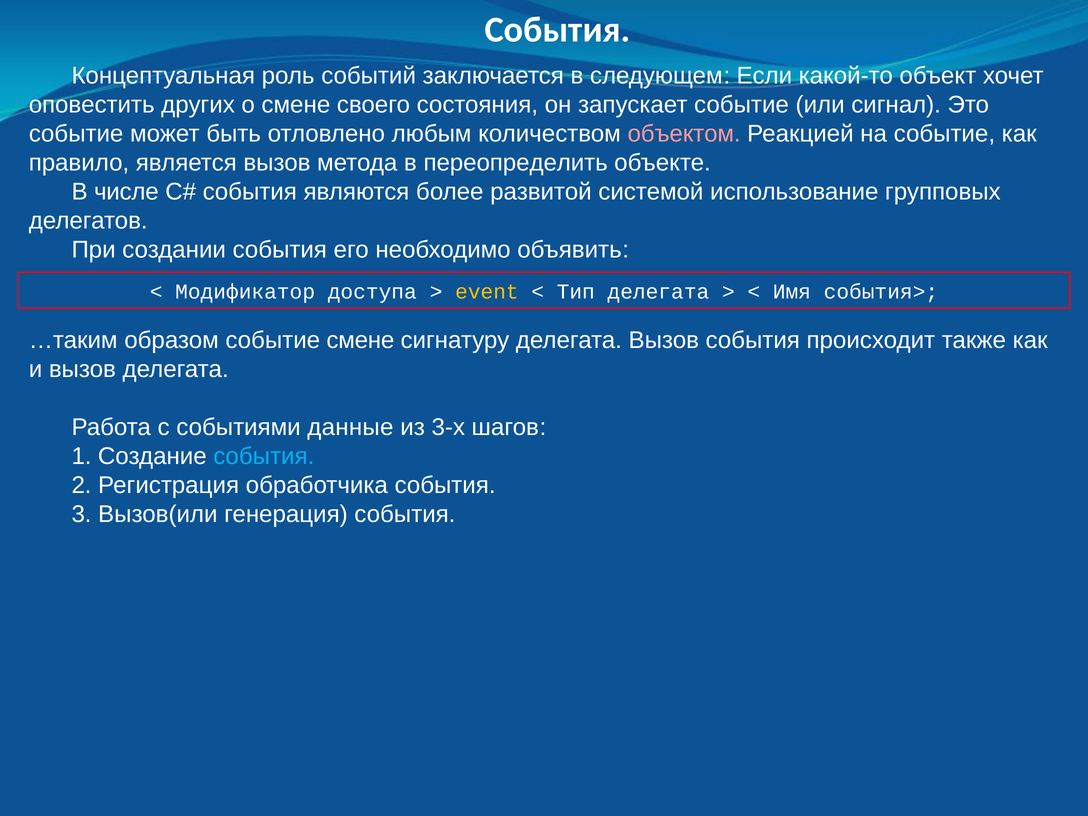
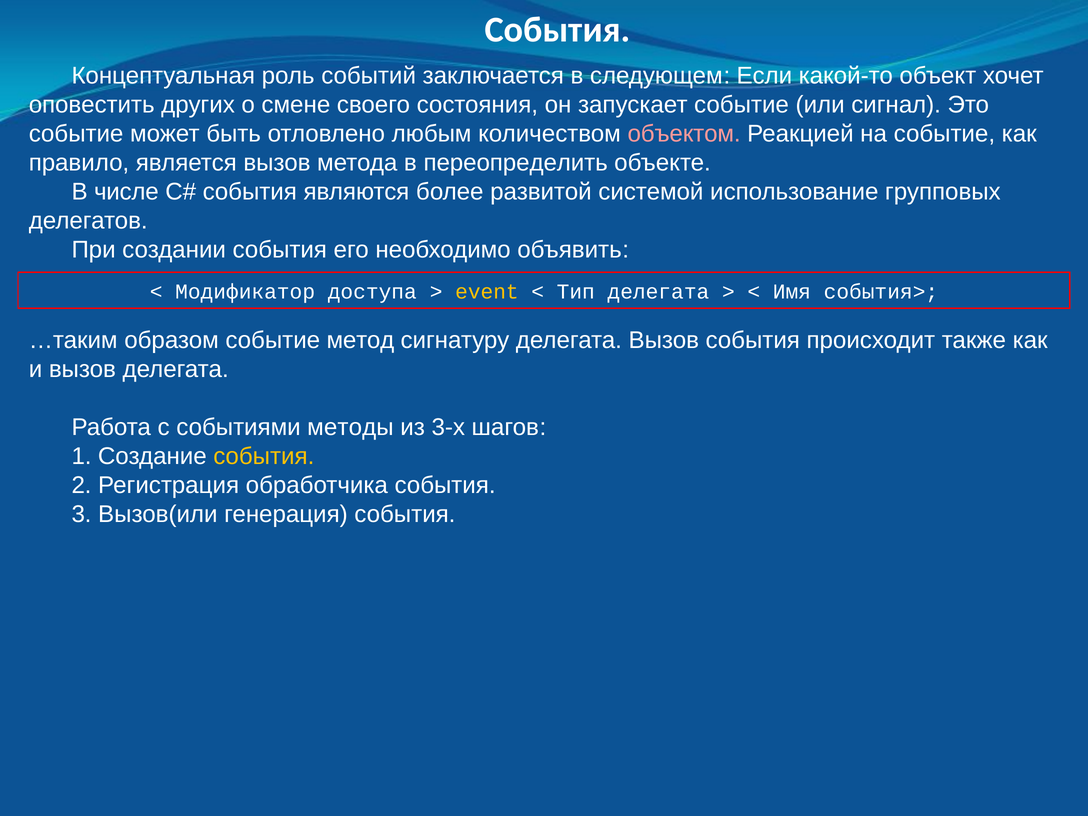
событие смене: смене -> метод
данные: данные -> методы
события at (264, 456) colour: light blue -> yellow
